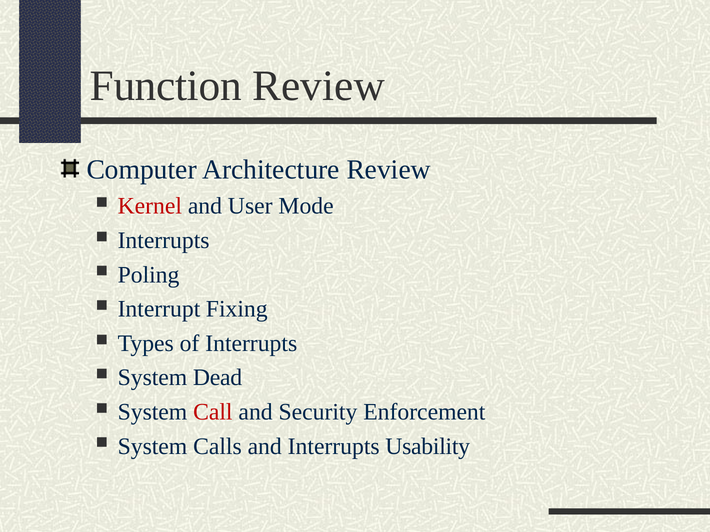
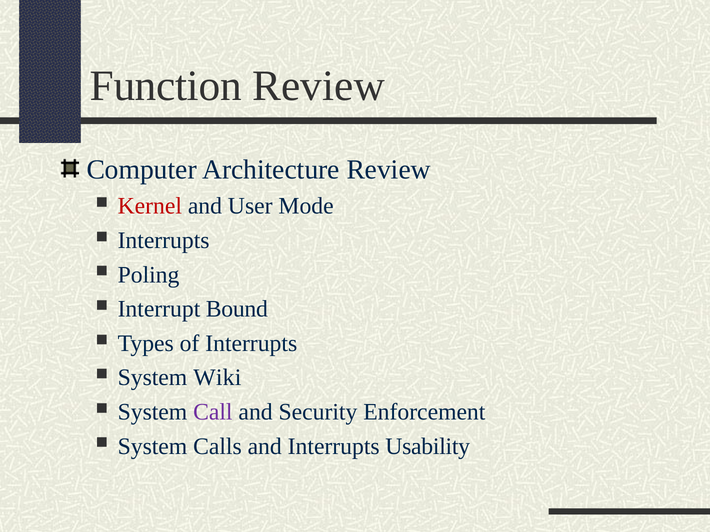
Fixing: Fixing -> Bound
Dead: Dead -> Wiki
Call colour: red -> purple
